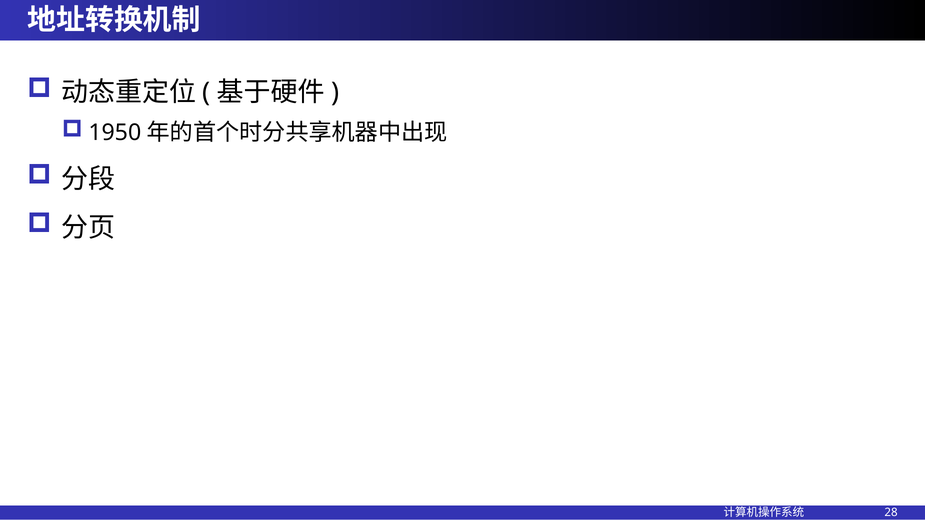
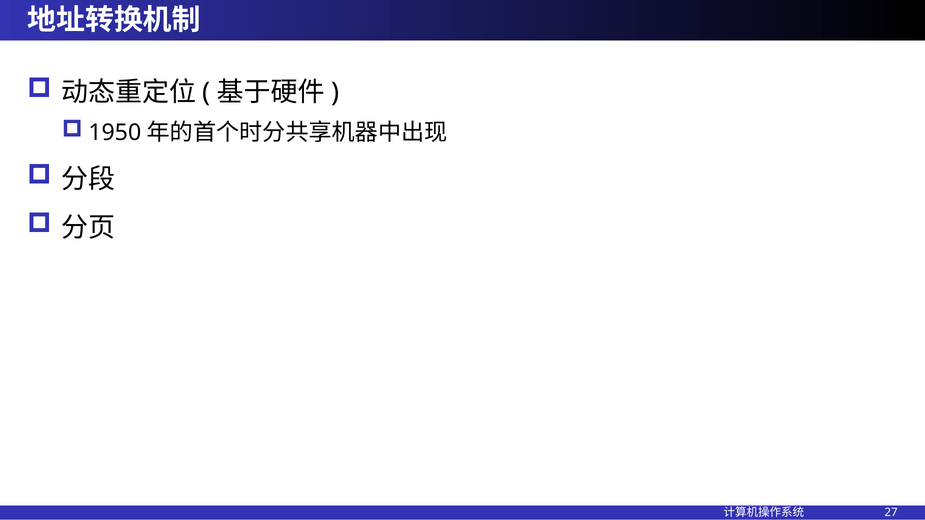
28: 28 -> 27
